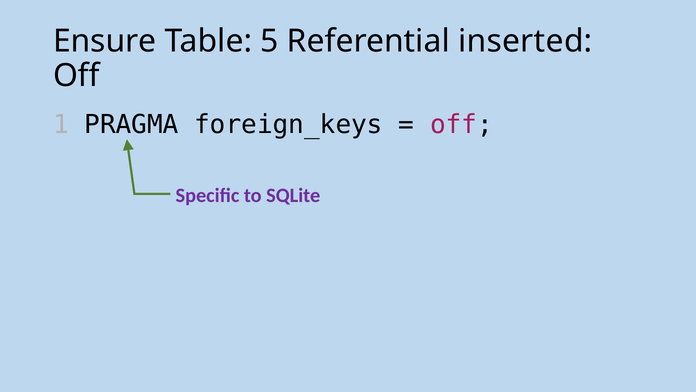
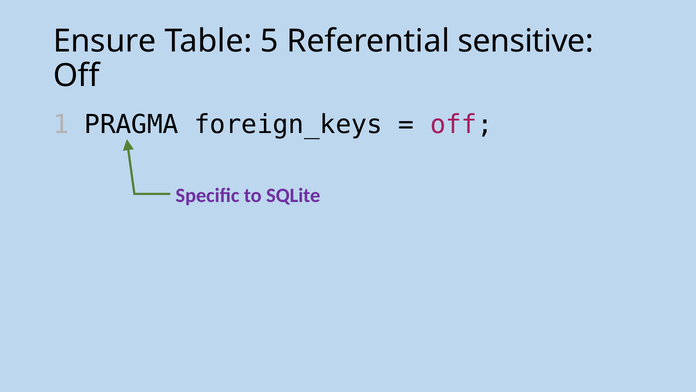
inserted: inserted -> sensitive
